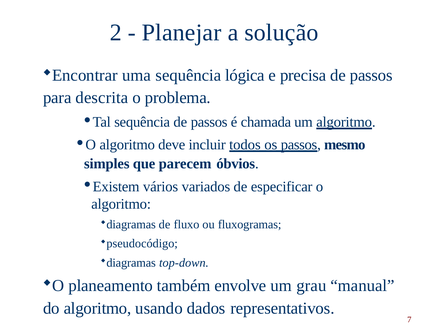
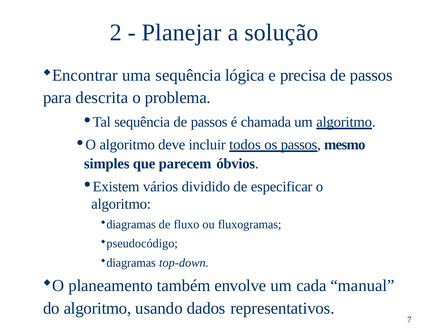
variados: variados -> dividido
grau: grau -> cada
